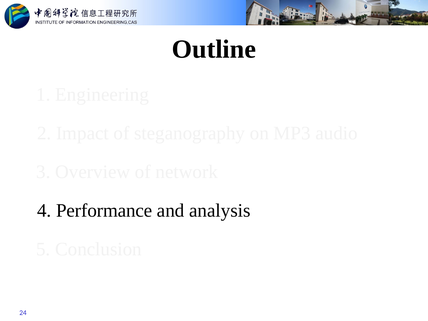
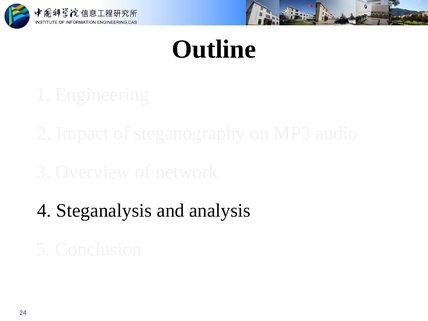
Performance: Performance -> Steganalysis
